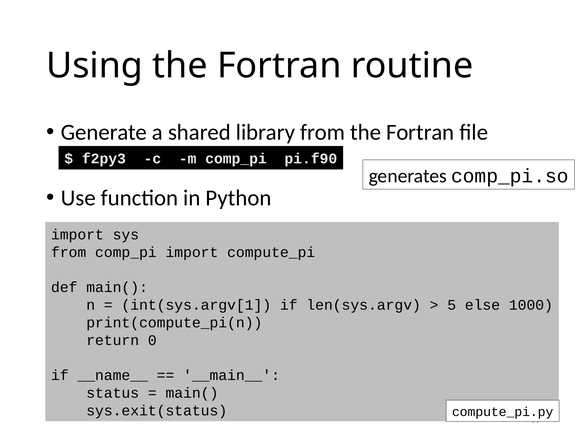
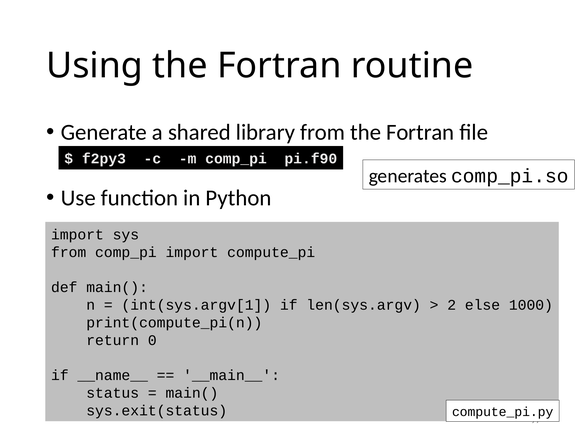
5: 5 -> 2
